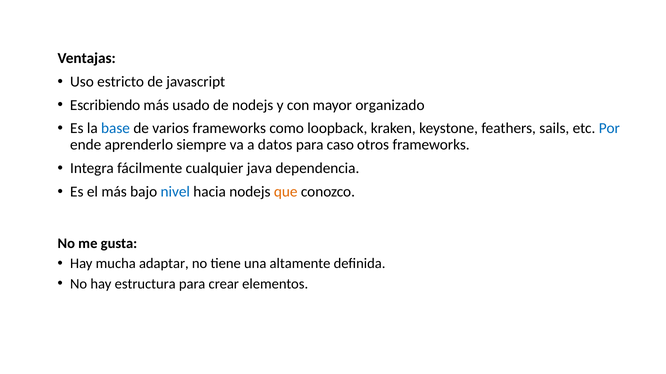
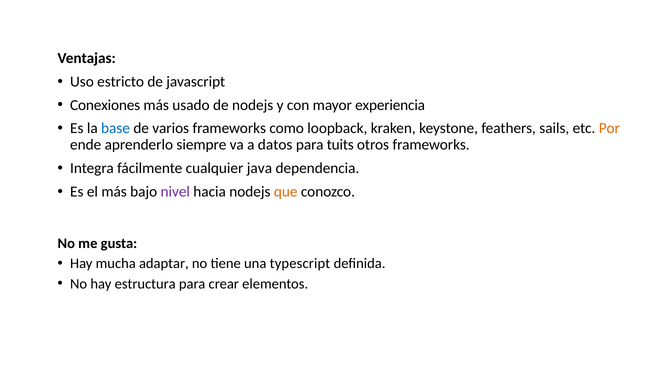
Escribiendo: Escribiendo -> Conexiones
organizado: organizado -> experiencia
Por colour: blue -> orange
caso: caso -> tuits
nivel colour: blue -> purple
altamente: altamente -> typescript
